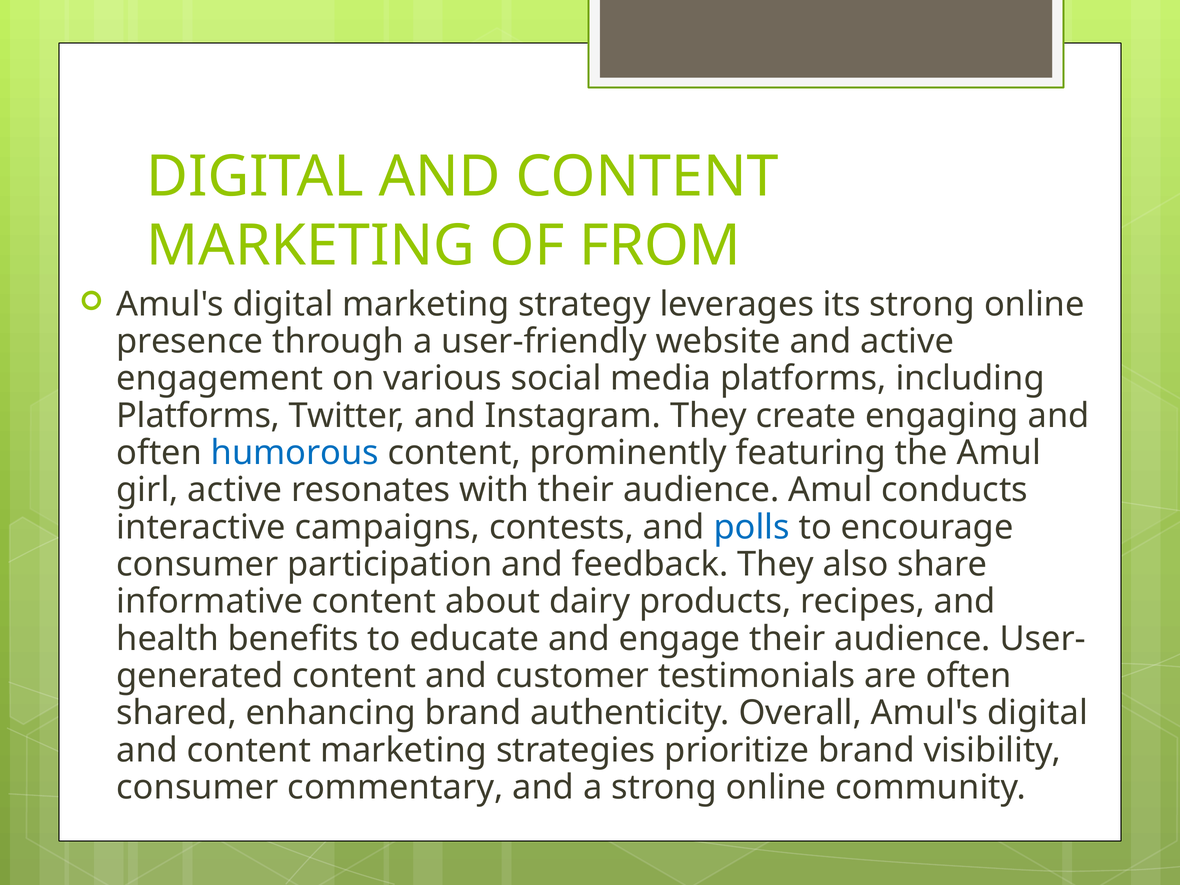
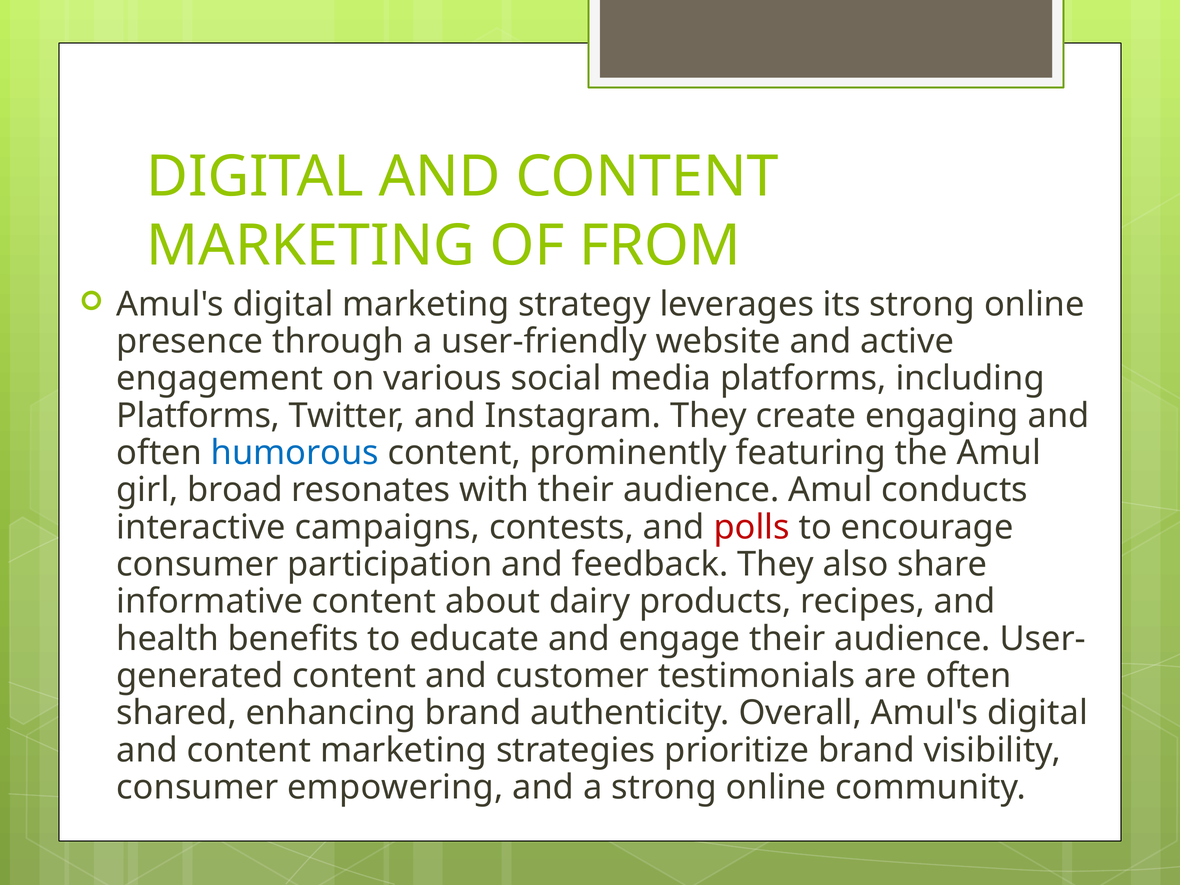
girl active: active -> broad
polls colour: blue -> red
commentary: commentary -> empowering
